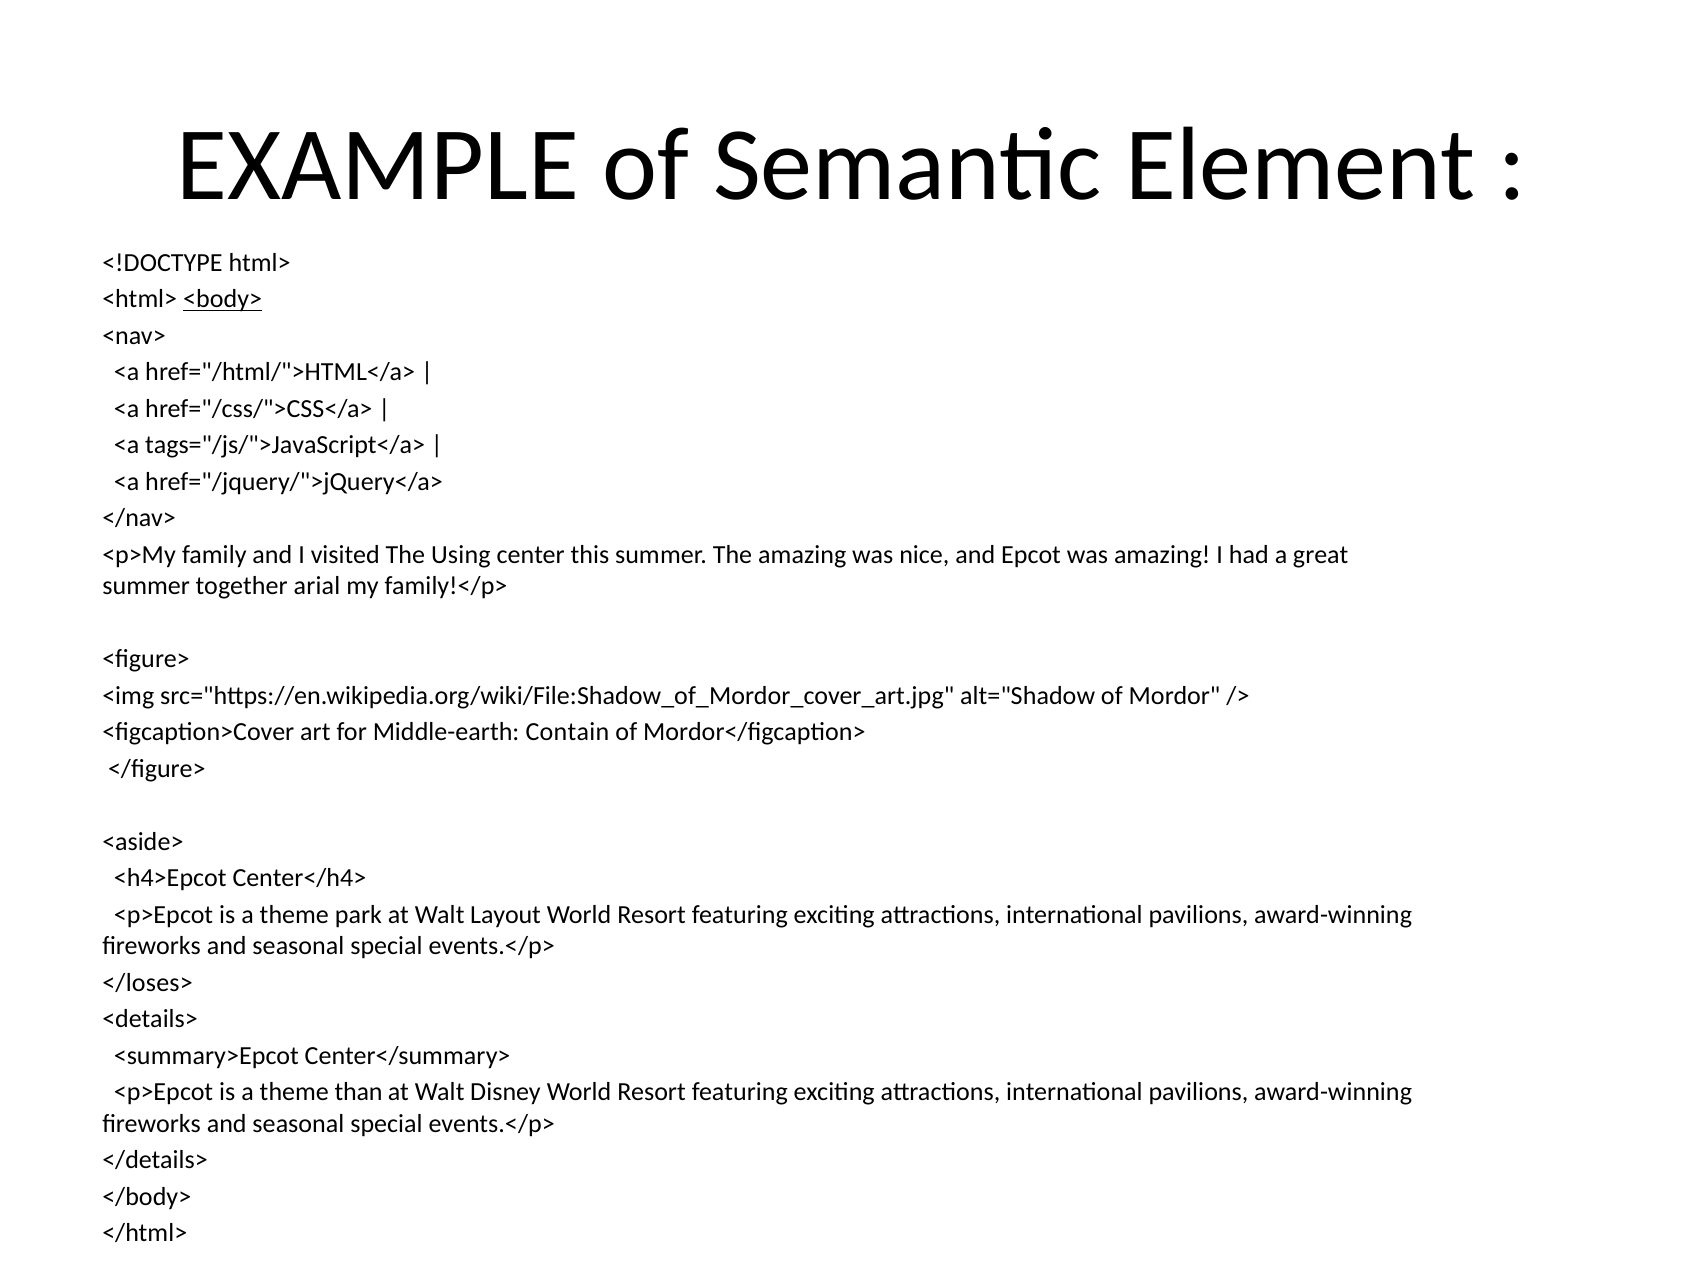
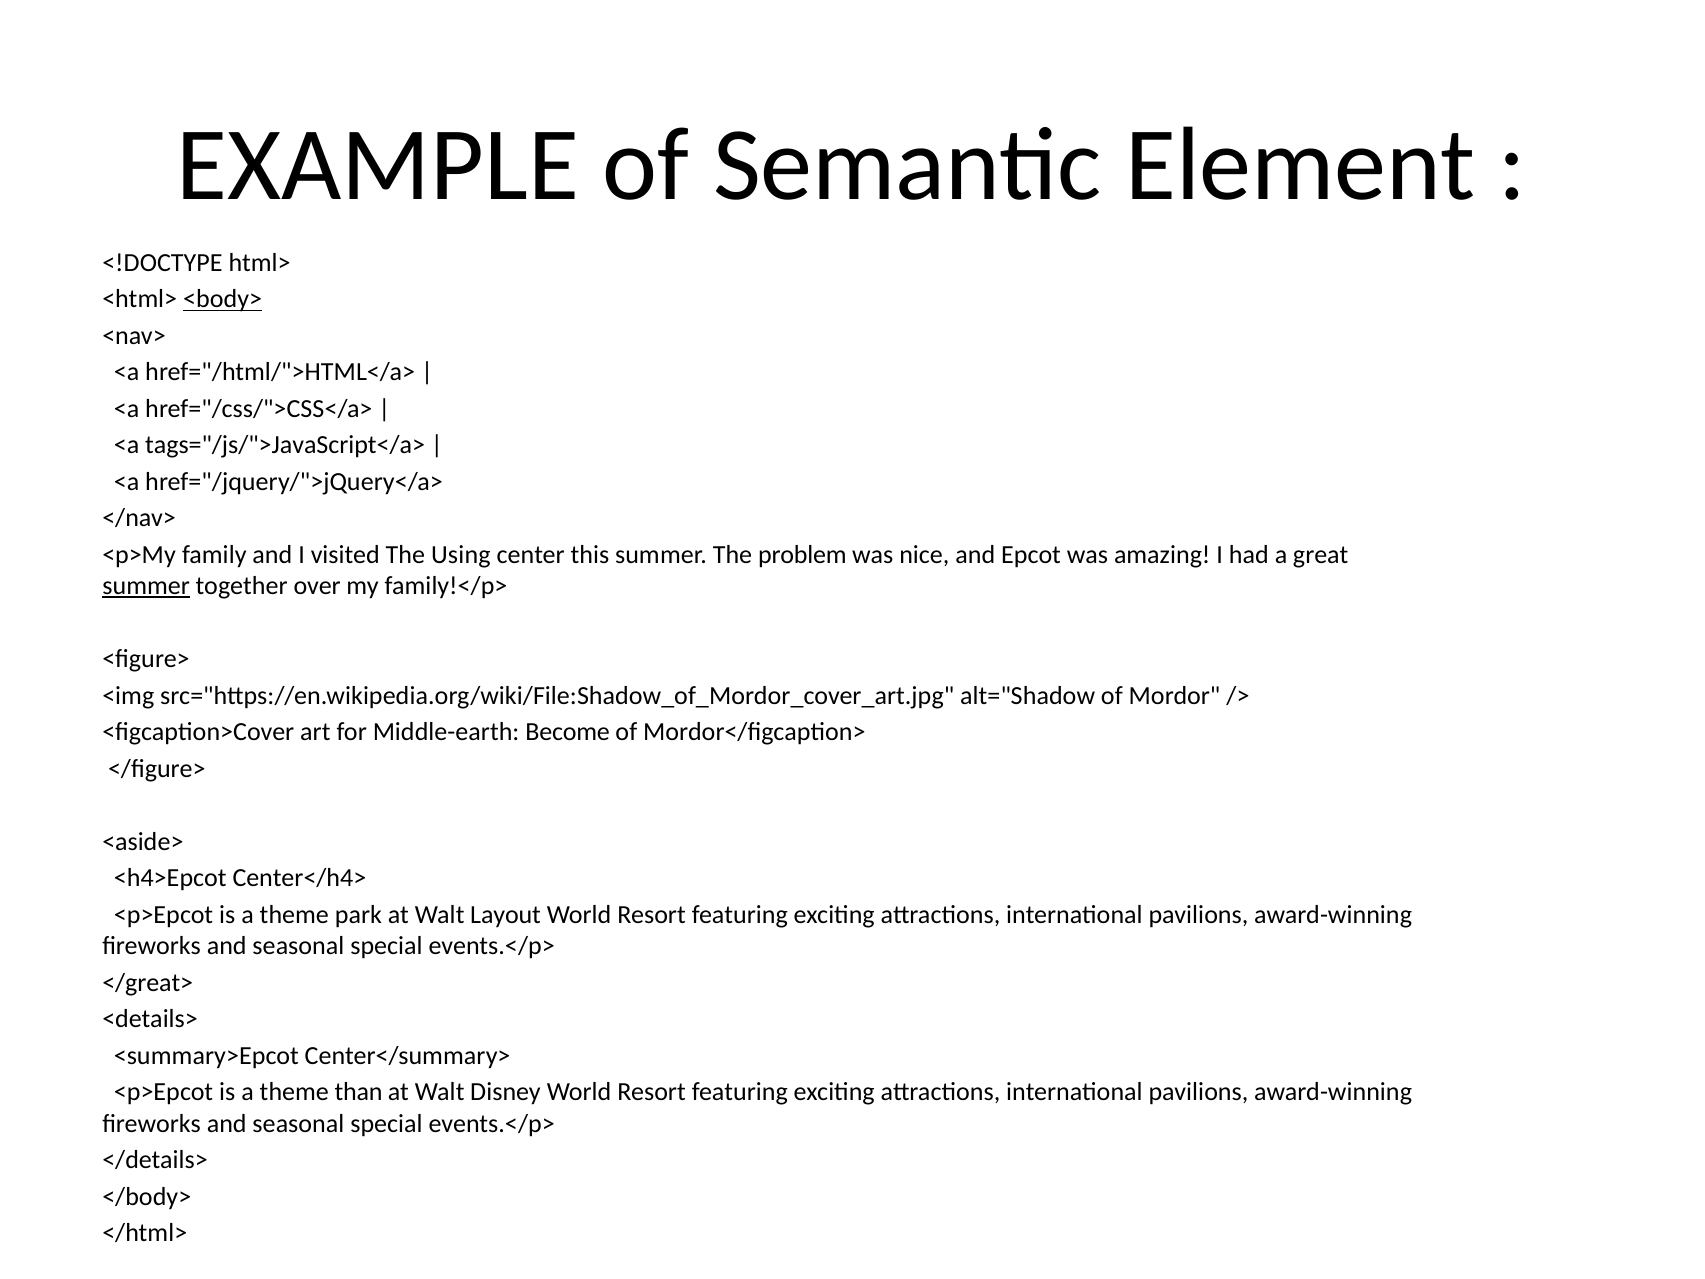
The amazing: amazing -> problem
summer at (146, 586) underline: none -> present
arial: arial -> over
Contain: Contain -> Become
</loses>: </loses> -> </great>
